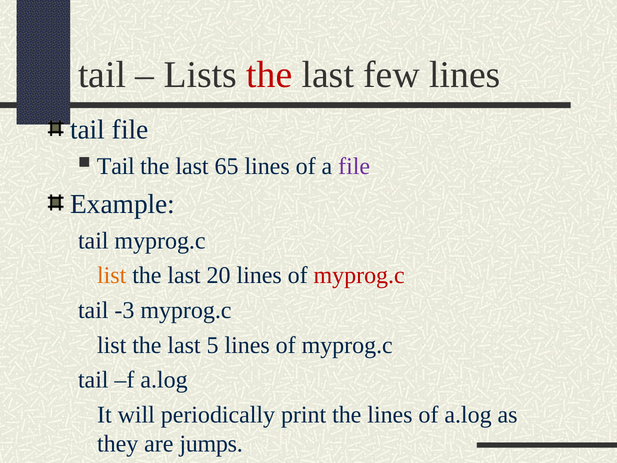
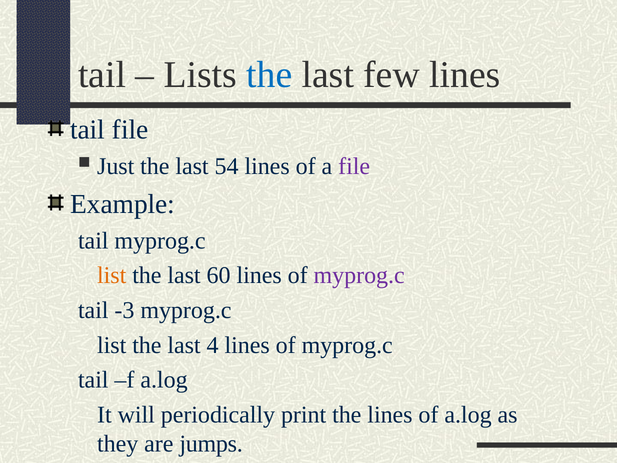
the at (269, 75) colour: red -> blue
Tail at (116, 166): Tail -> Just
65: 65 -> 54
20: 20 -> 60
myprog.c at (359, 275) colour: red -> purple
5: 5 -> 4
